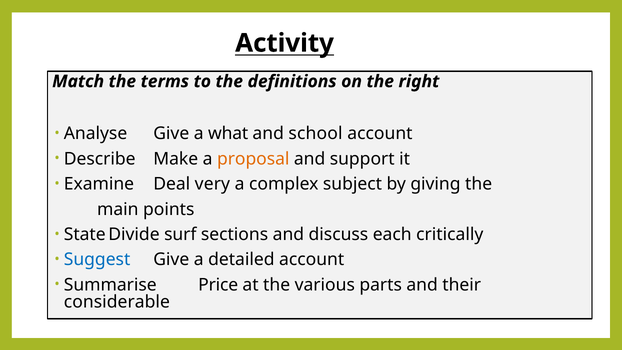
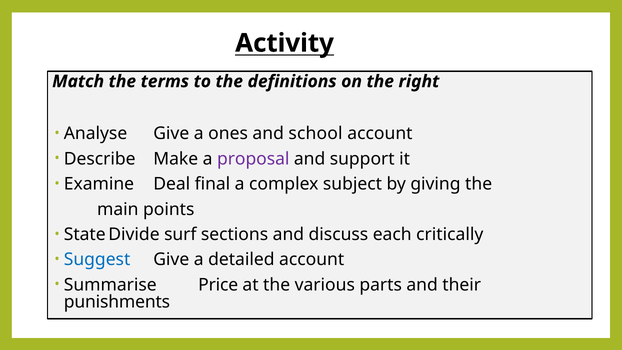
what: what -> ones
proposal colour: orange -> purple
very: very -> final
considerable: considerable -> punishments
